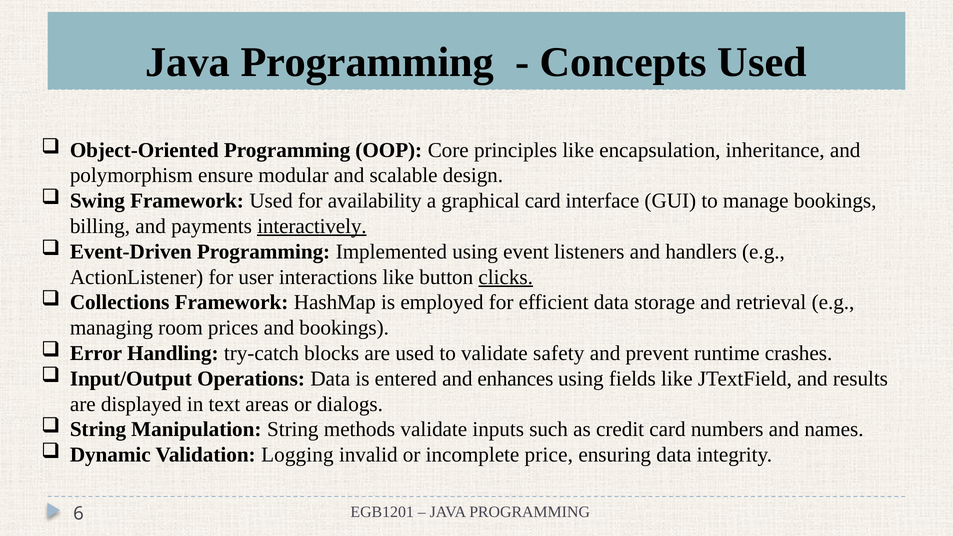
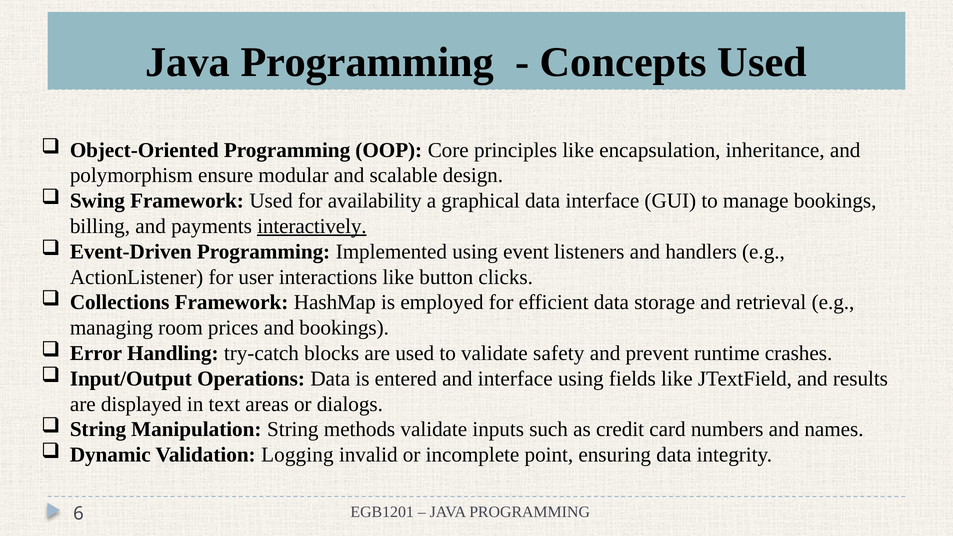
graphical card: card -> data
clicks underline: present -> none
and enhances: enhances -> interface
price: price -> point
